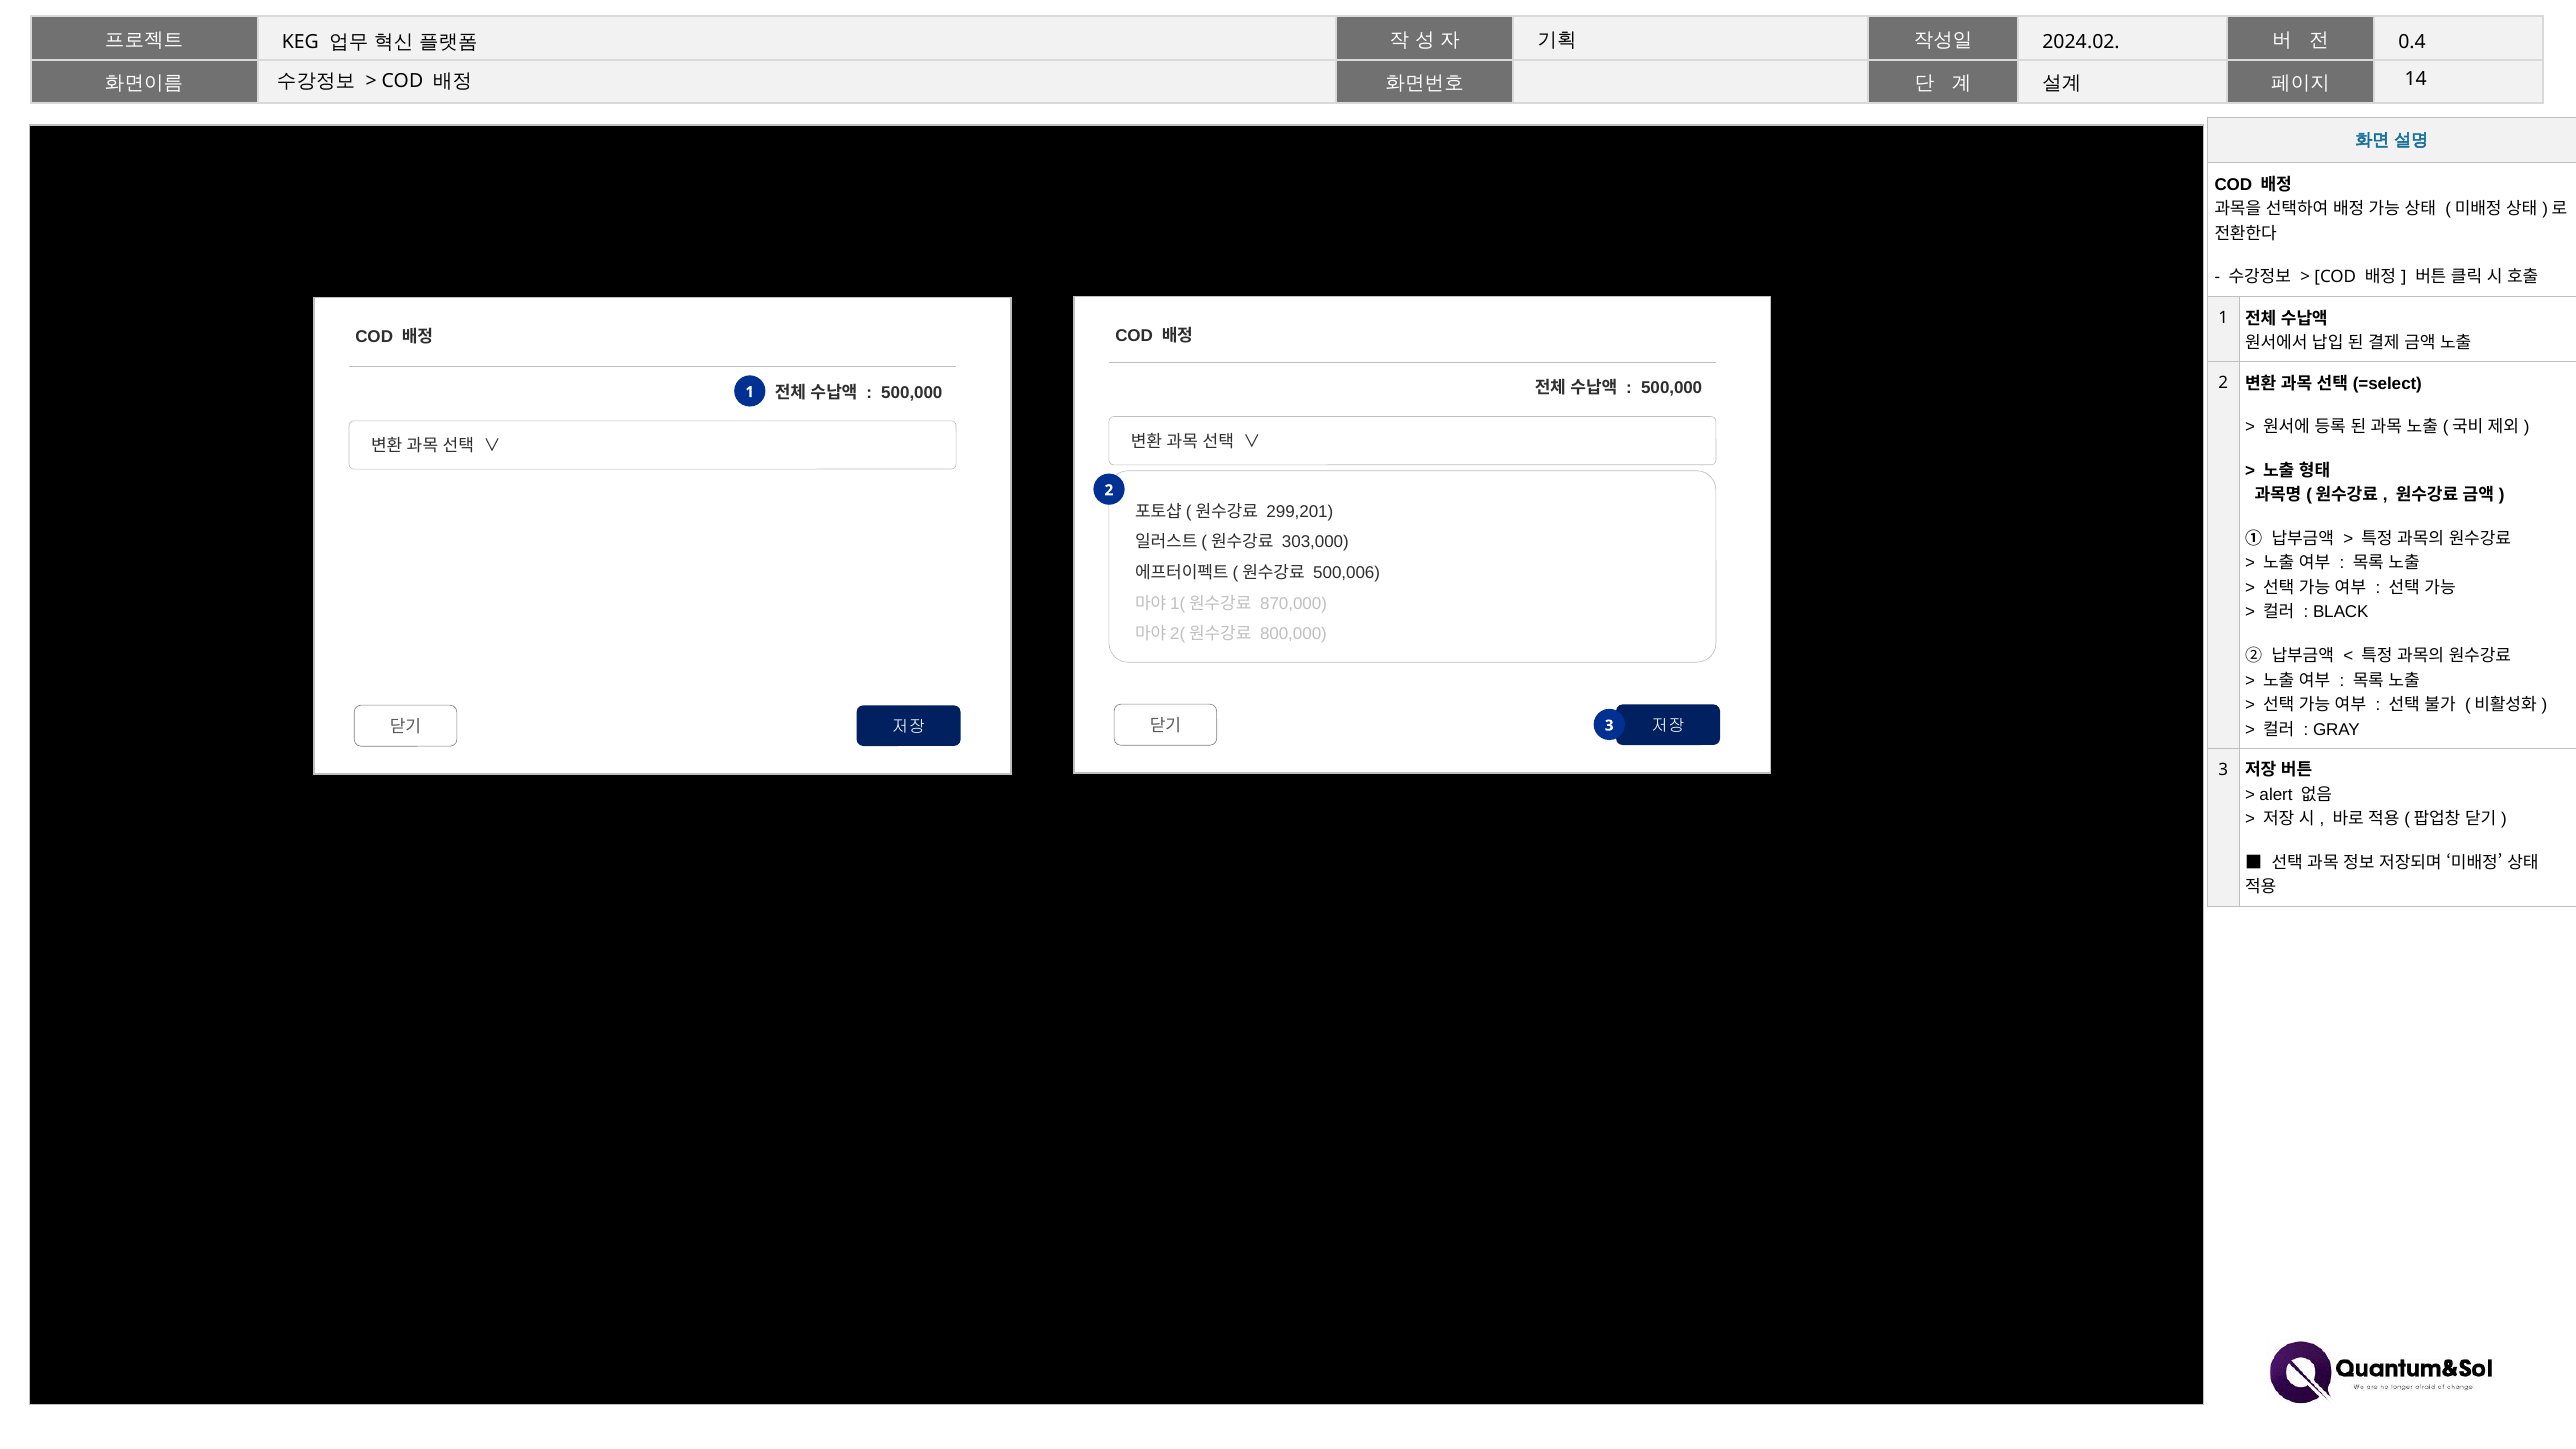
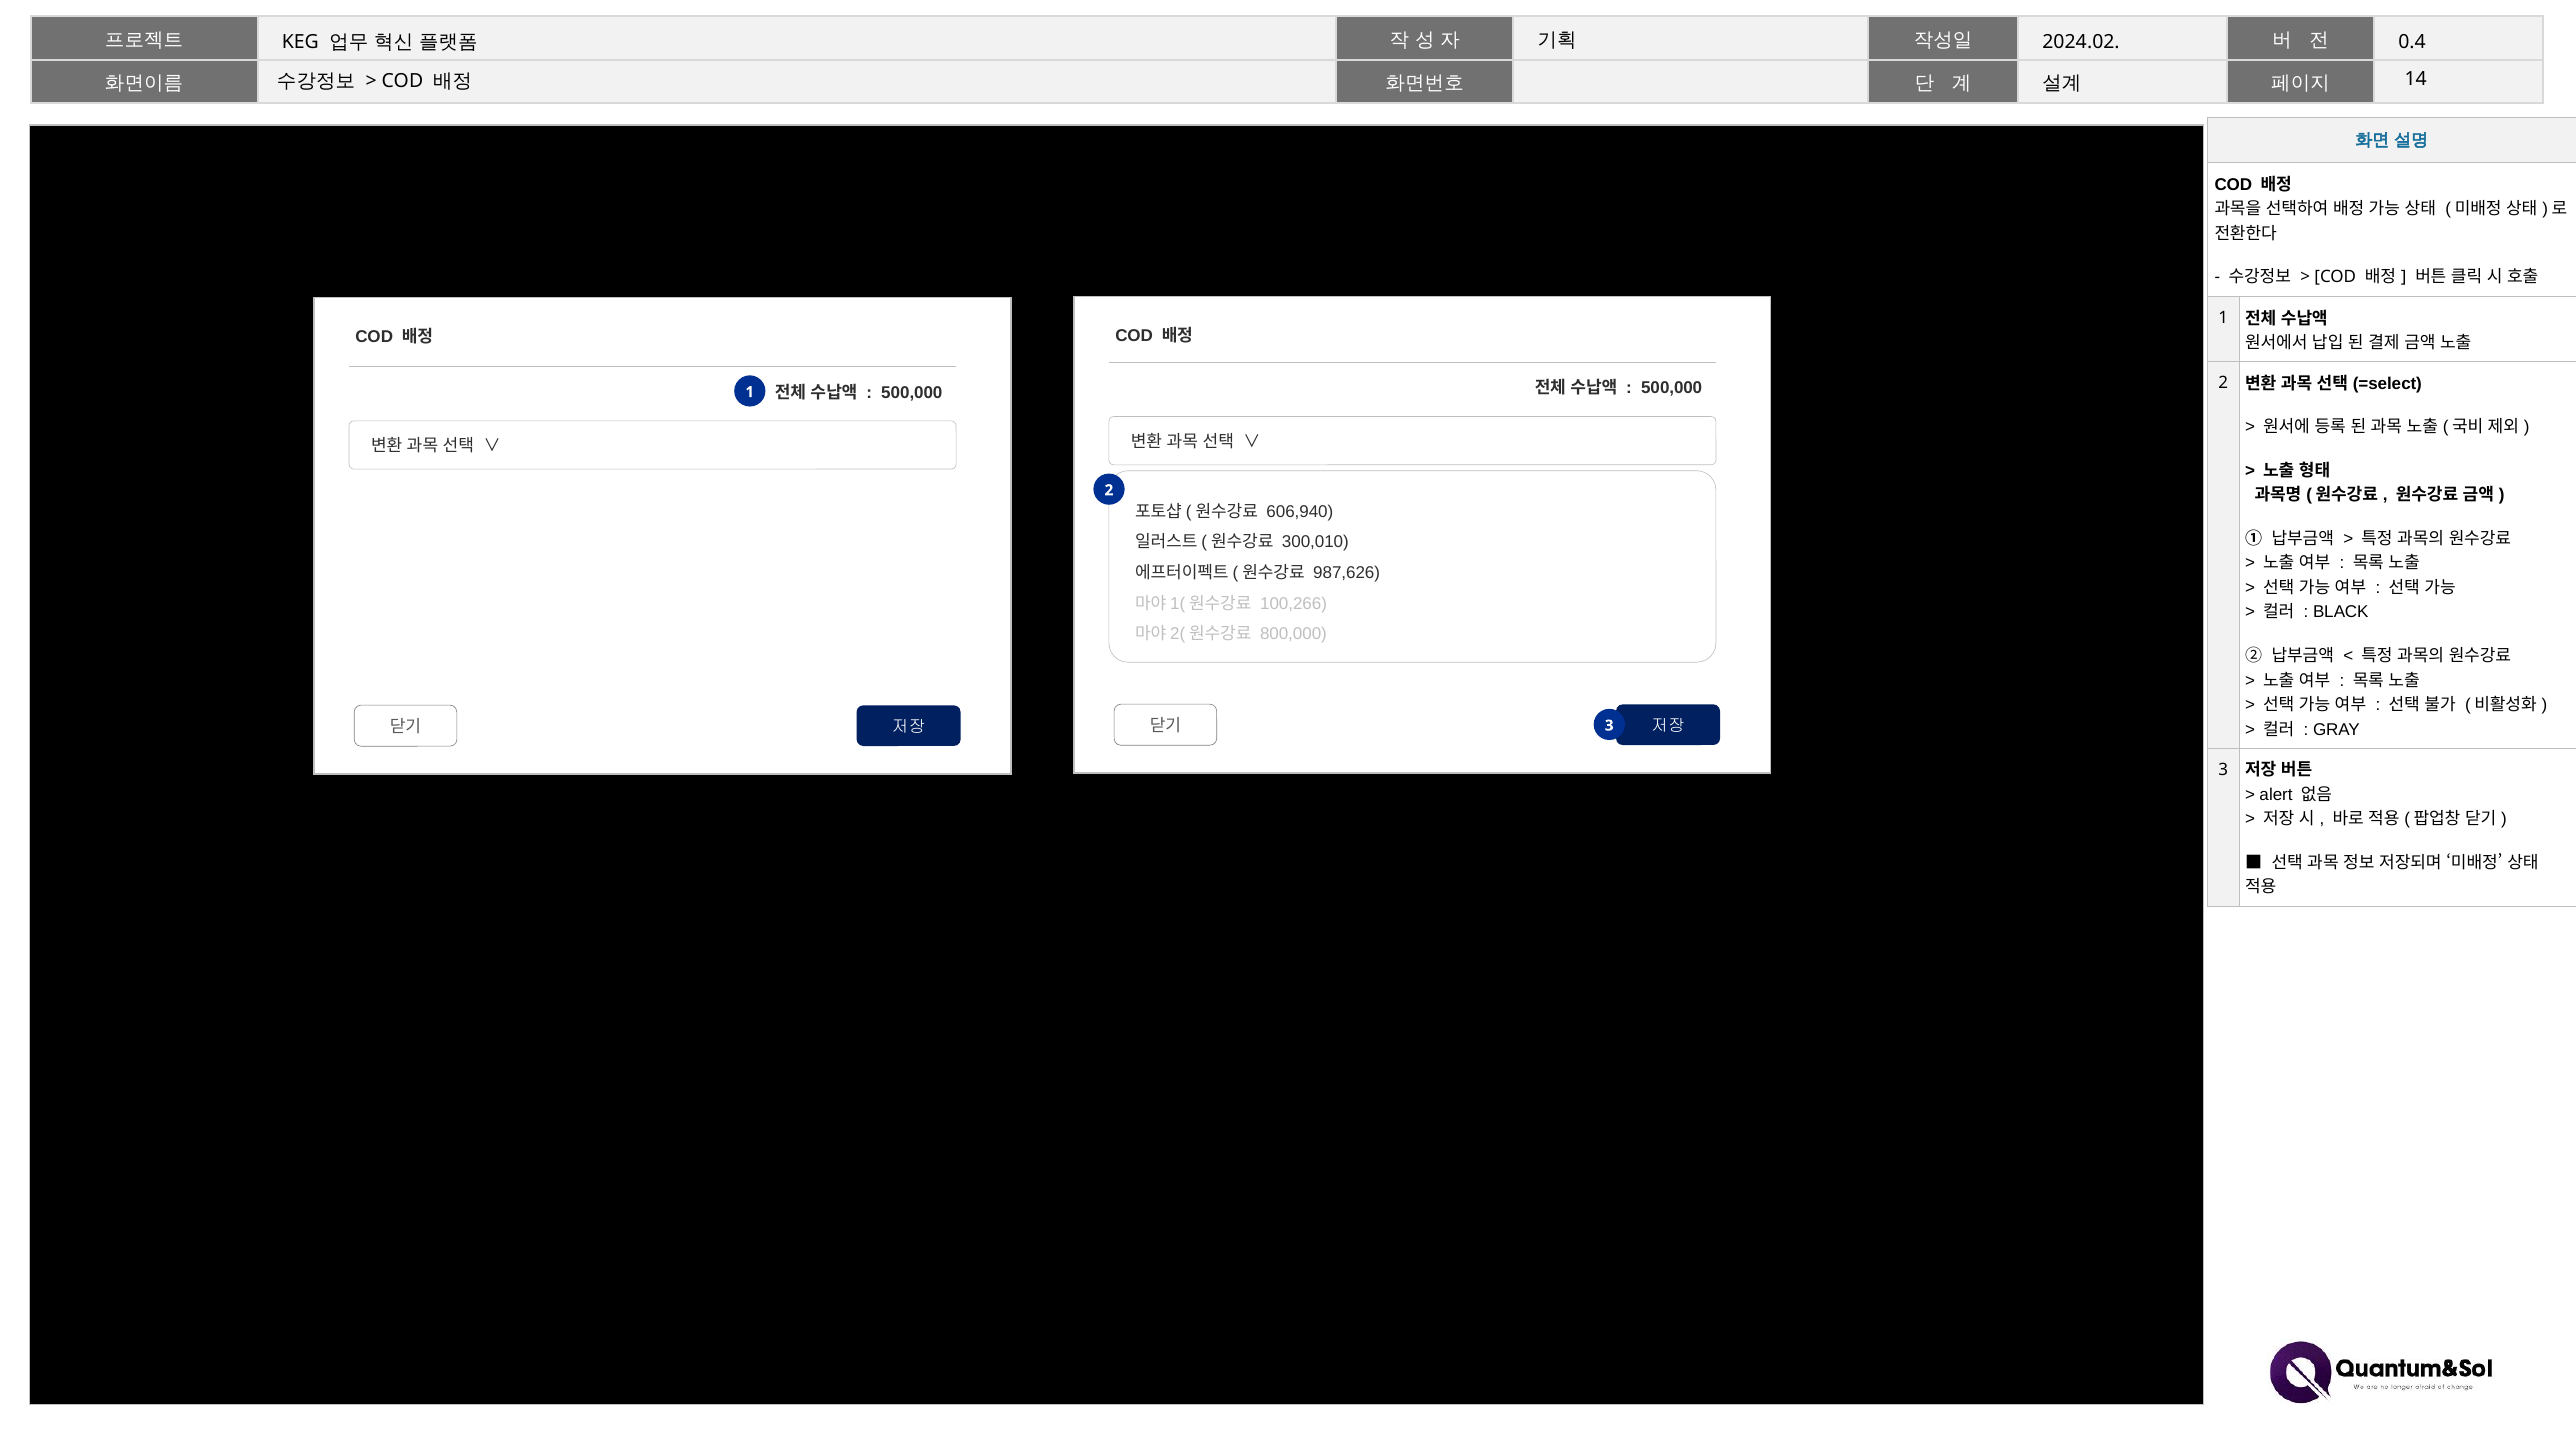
299,201: 299,201 -> 606,940
303,000: 303,000 -> 300,010
500,006: 500,006 -> 987,626
870,000: 870,000 -> 100,266
